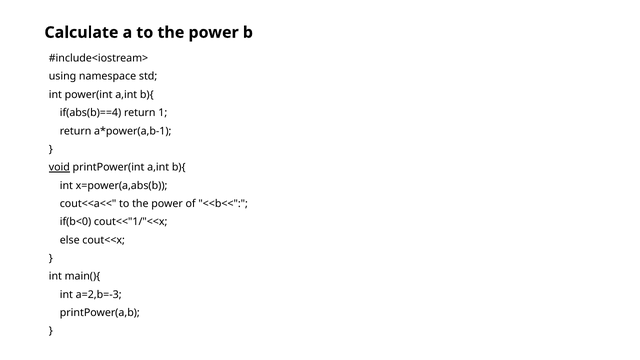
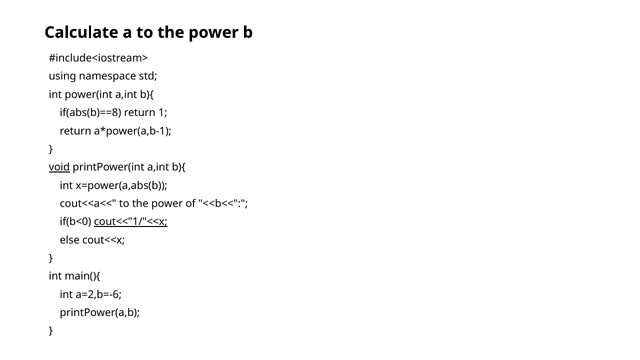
if(abs(b)==4: if(abs(b)==4 -> if(abs(b)==8
cout<<"1/"<<x underline: none -> present
a=2,b=-3: a=2,b=-3 -> a=2,b=-6
